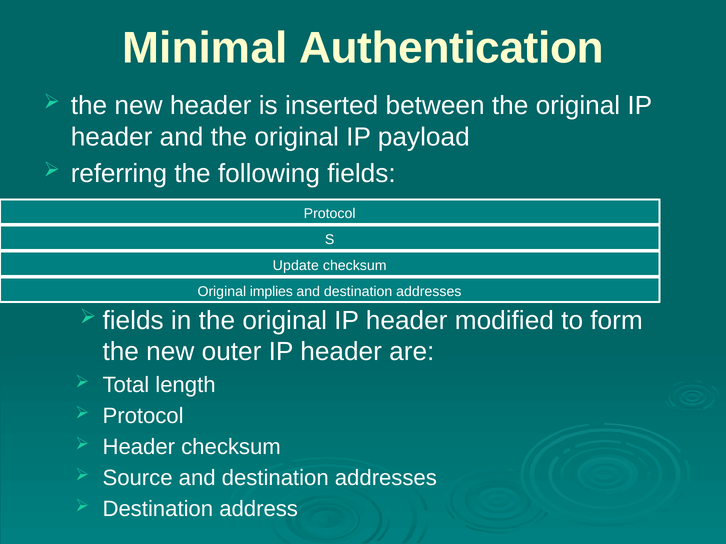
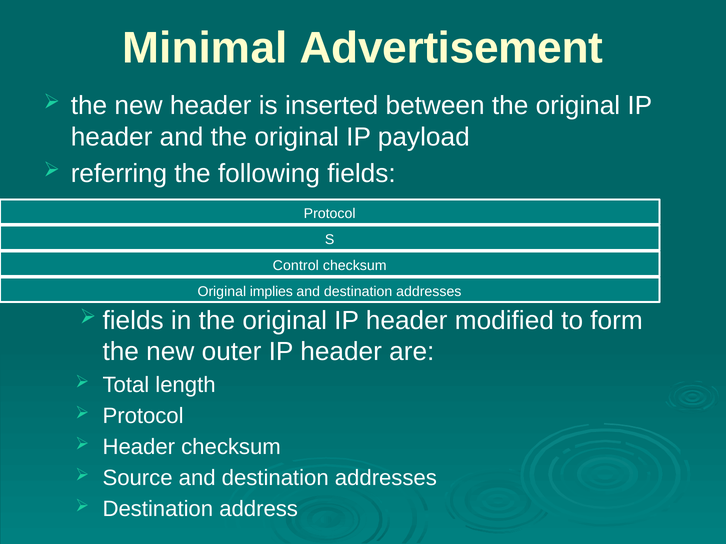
Authentication: Authentication -> Advertisement
Update: Update -> Control
